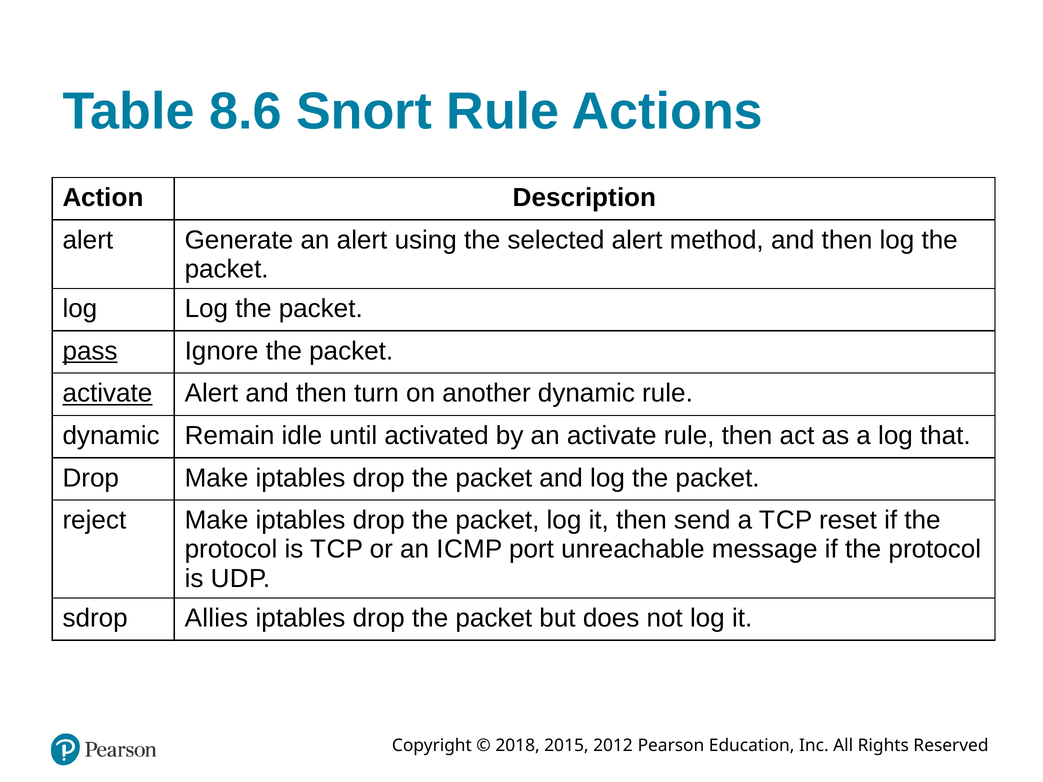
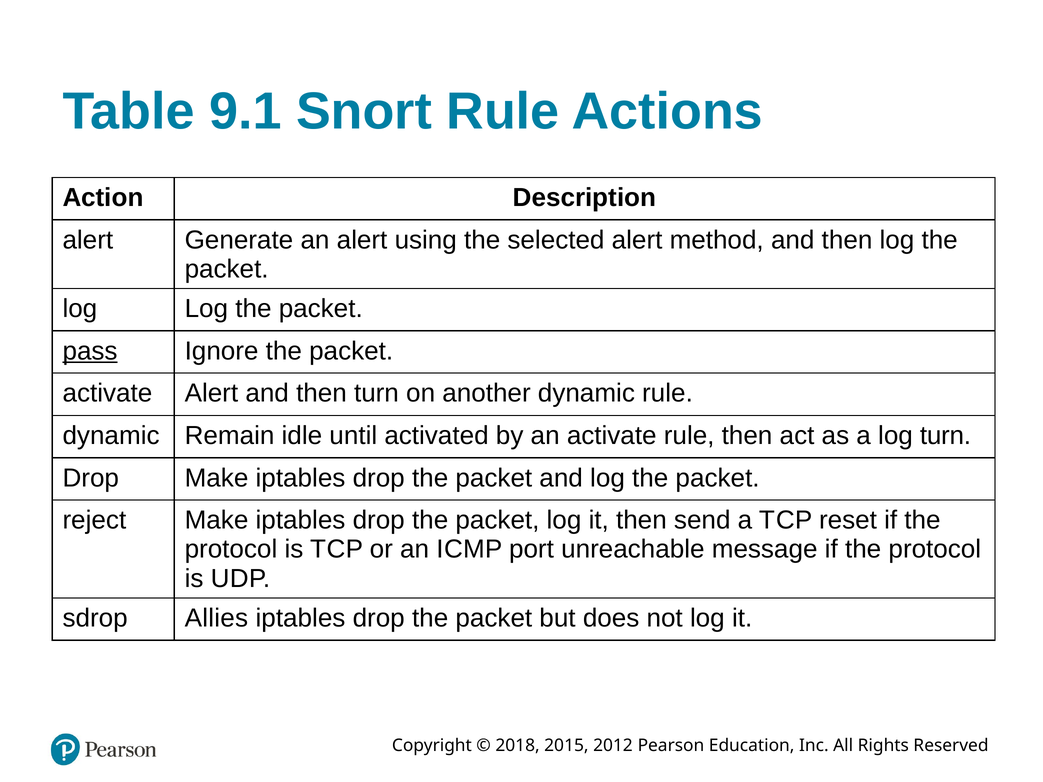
8.6: 8.6 -> 9.1
activate at (107, 393) underline: present -> none
log that: that -> turn
